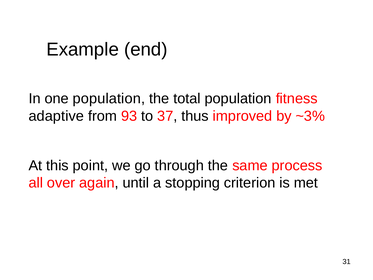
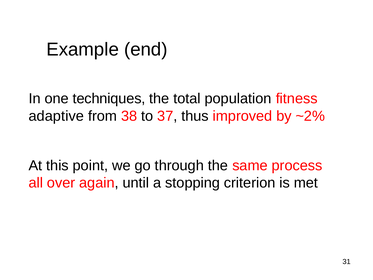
one population: population -> techniques
93: 93 -> 38
~3%: ~3% -> ~2%
